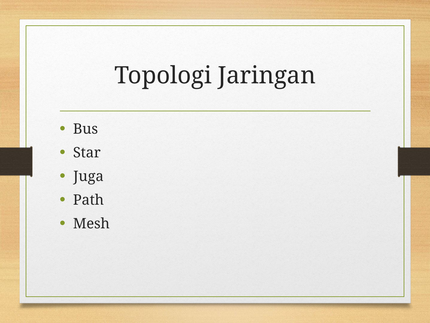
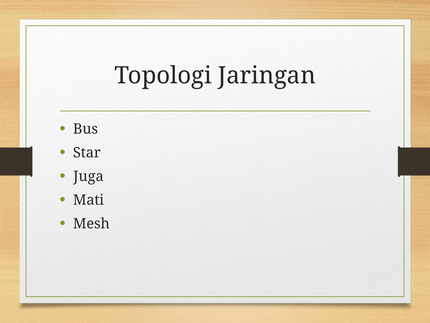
Path: Path -> Mati
